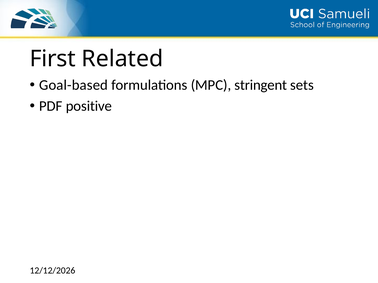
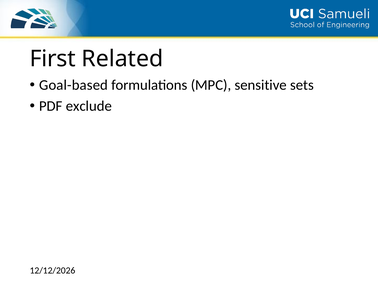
stringent: stringent -> sensitive
positive: positive -> exclude
